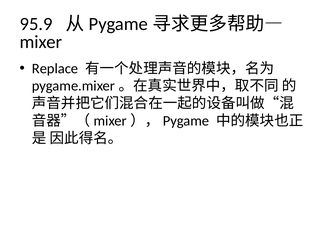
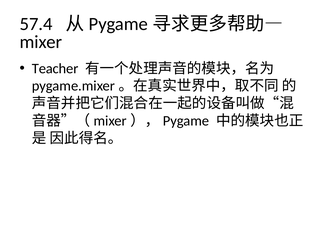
95.9: 95.9 -> 57.4
Replace: Replace -> Teacher
